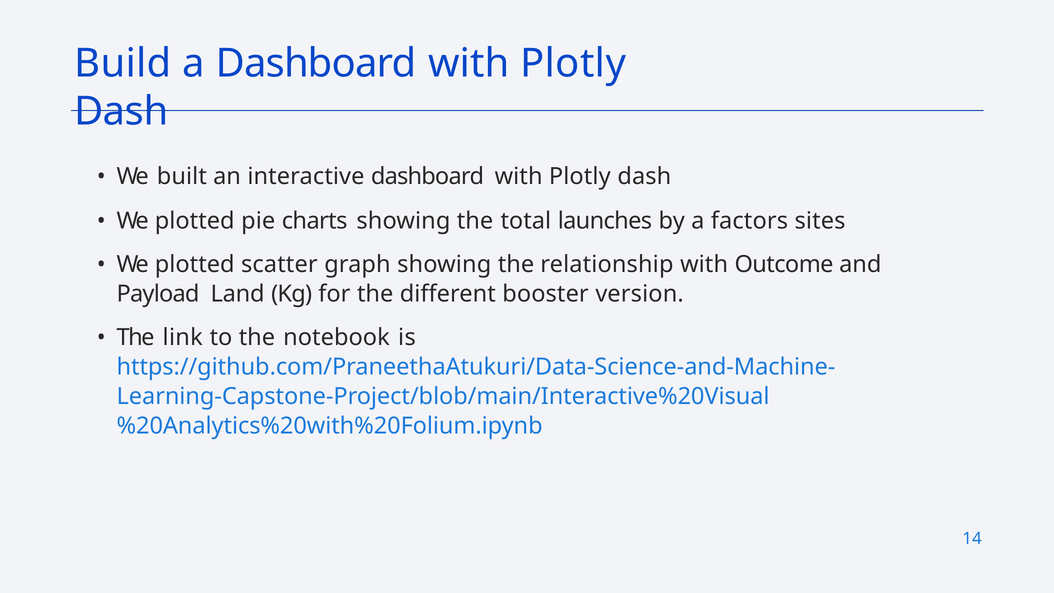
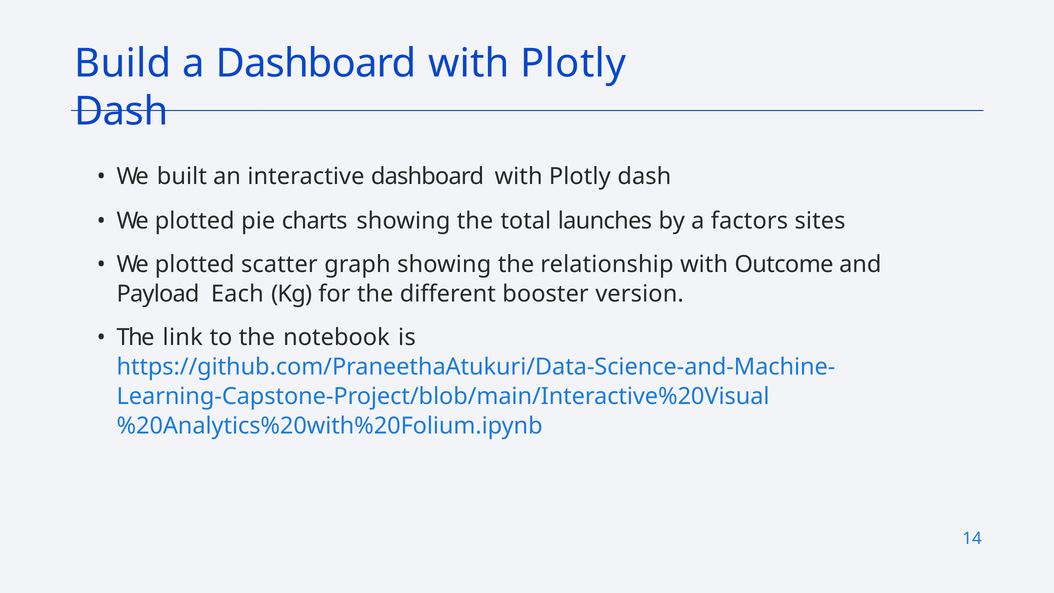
Land: Land -> Each
